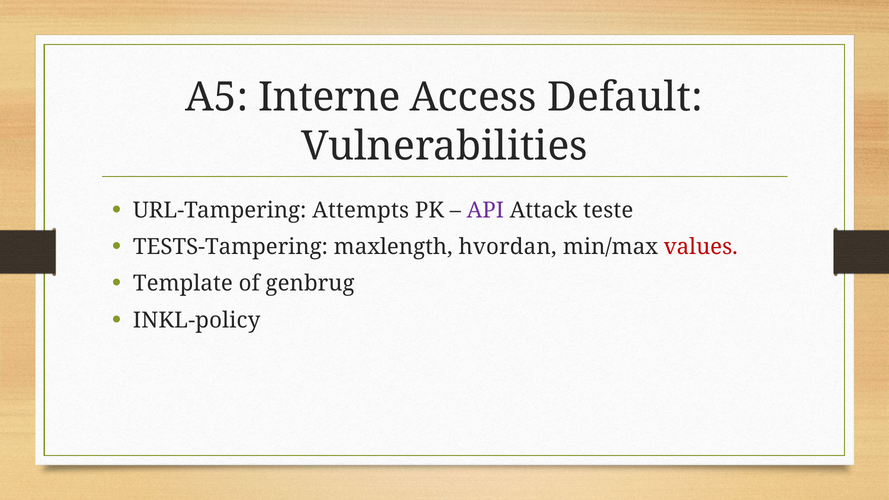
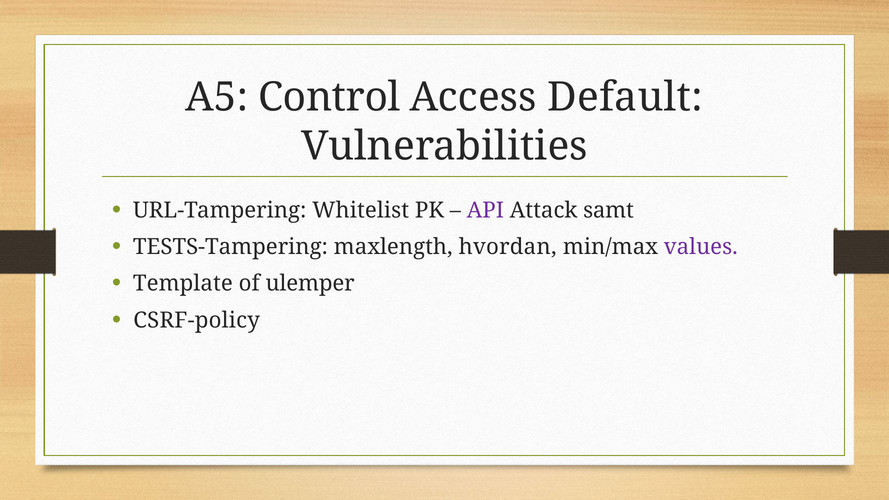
Interne: Interne -> Control
Attempts: Attempts -> Whitelist
teste: teste -> samt
values colour: red -> purple
genbrug: genbrug -> ulemper
INKL-policy: INKL-policy -> CSRF-policy
